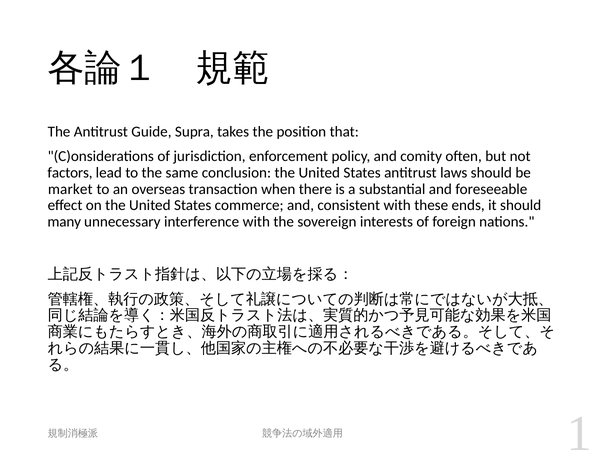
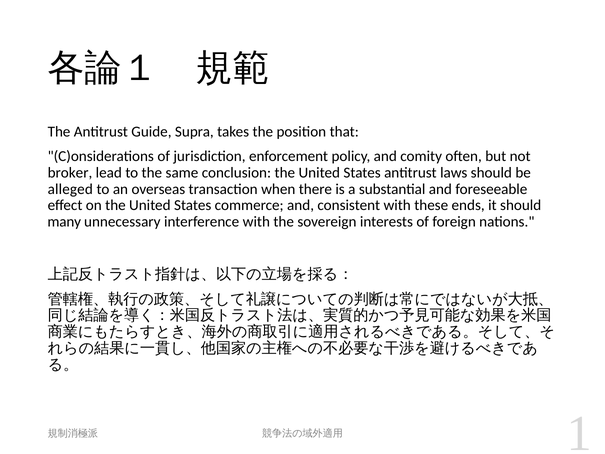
factors: factors -> broker
market: market -> alleged
